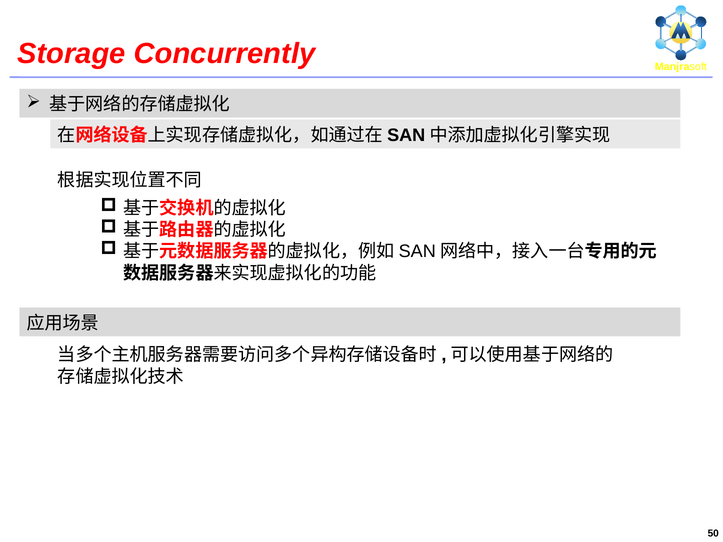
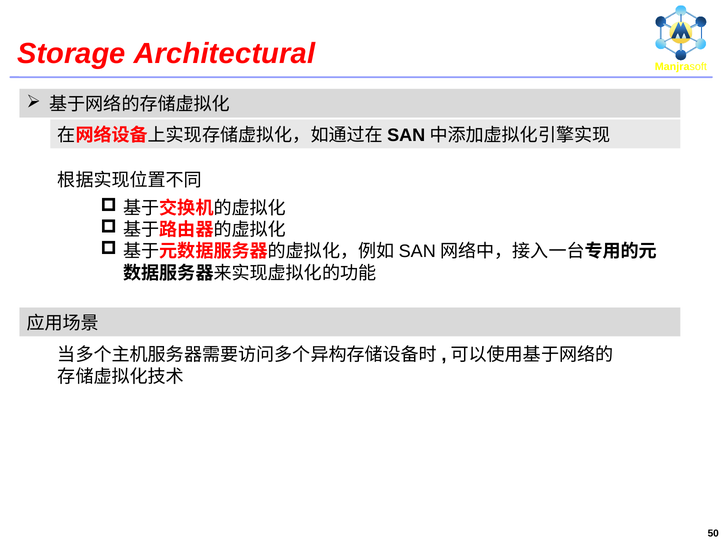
Concurrently: Concurrently -> Architectural
